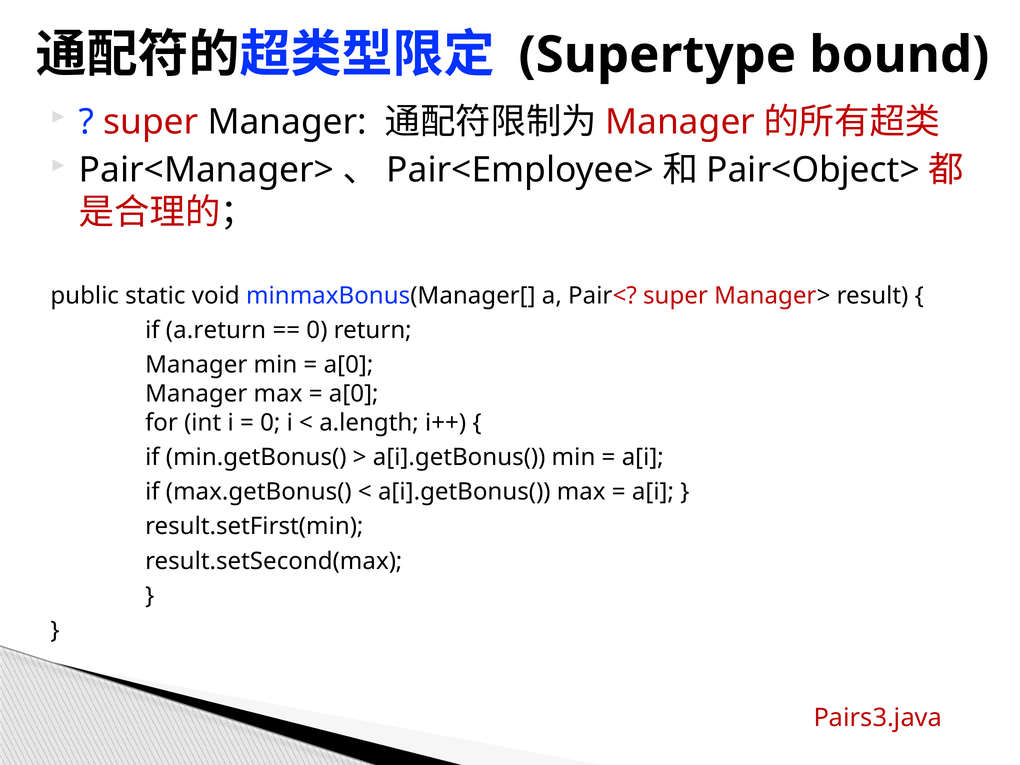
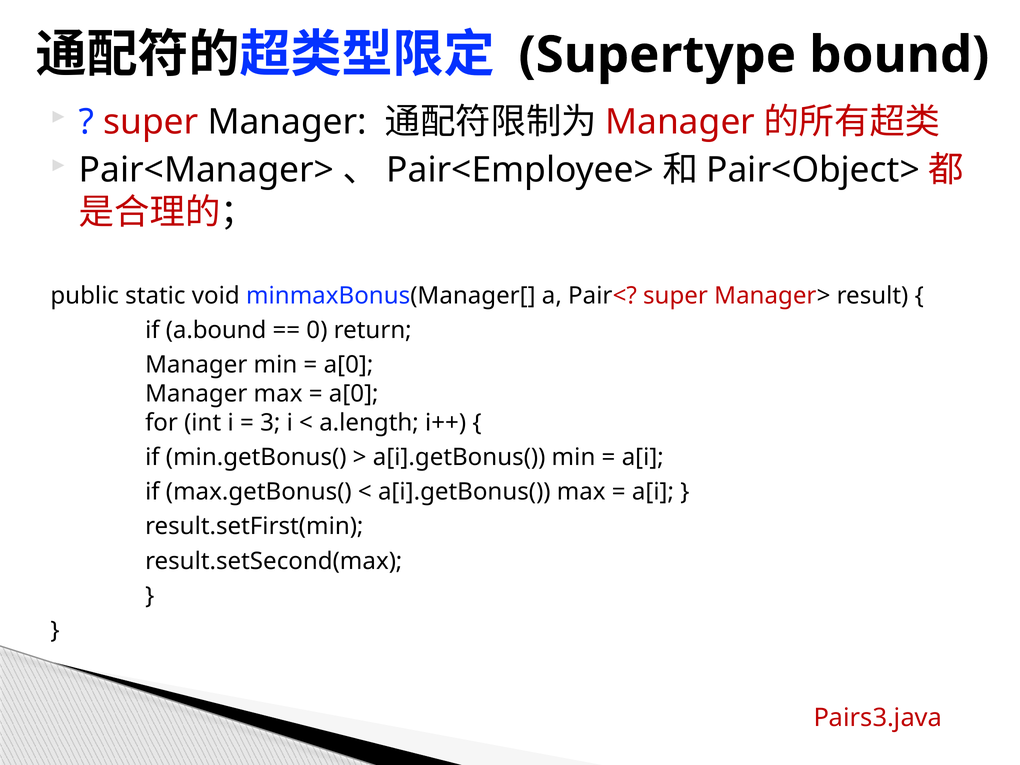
a.return: a.return -> a.bound
0 at (270, 423): 0 -> 3
